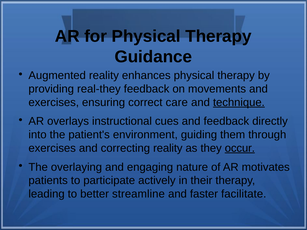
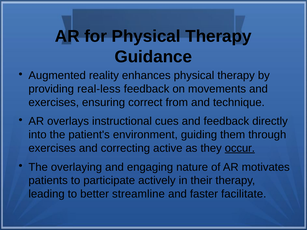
real-they: real-they -> real-less
care: care -> from
technique underline: present -> none
correcting reality: reality -> active
